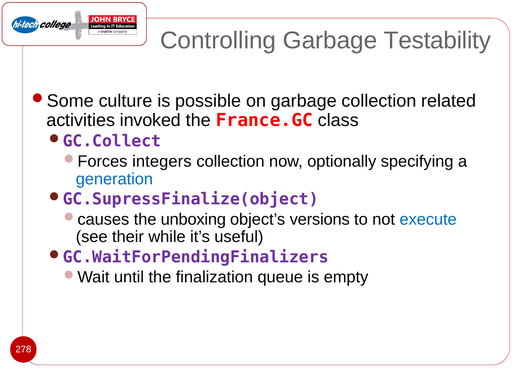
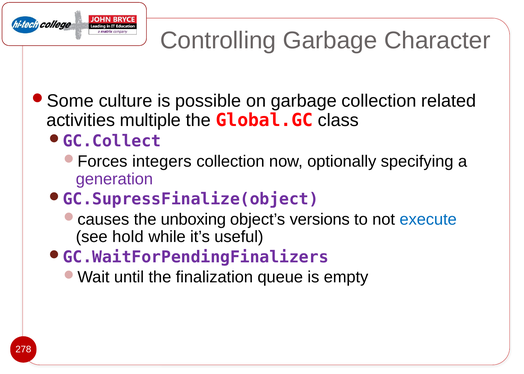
Testability: Testability -> Character
invoked: invoked -> multiple
France.GC: France.GC -> Global.GC
generation colour: blue -> purple
their: their -> hold
